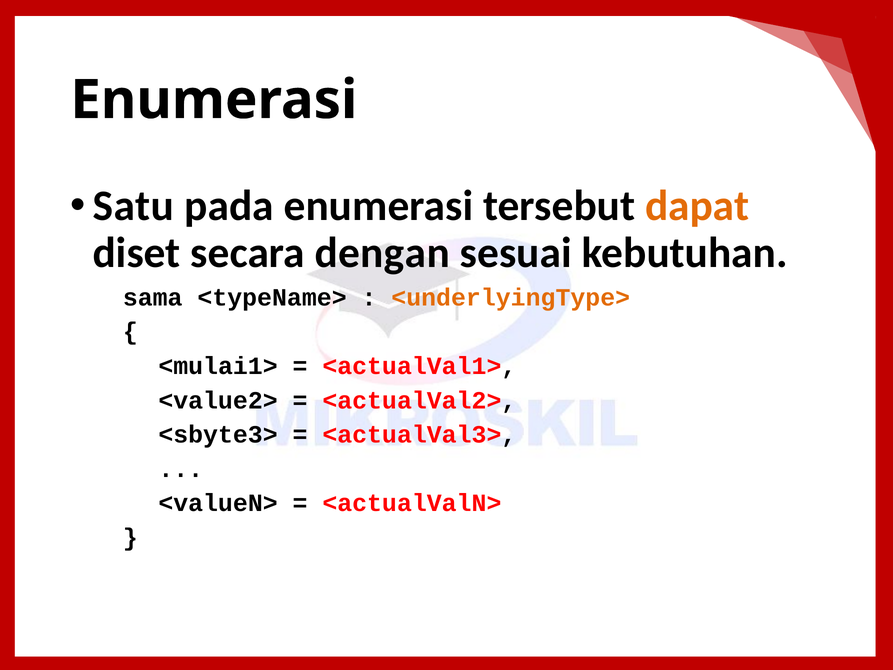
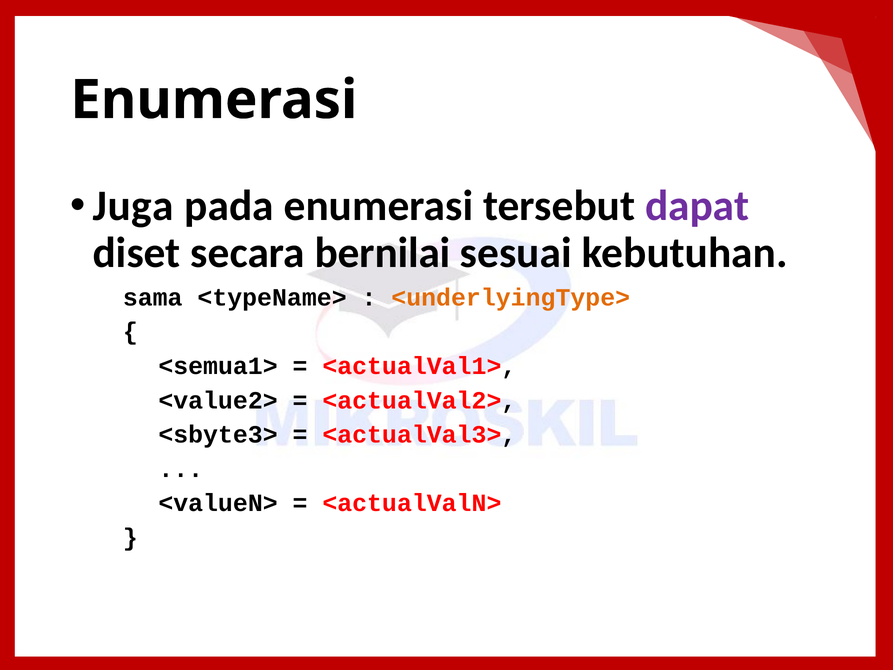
Satu: Satu -> Juga
dapat colour: orange -> purple
dengan: dengan -> bernilai
<mulai1>: <mulai1> -> <semua1>
